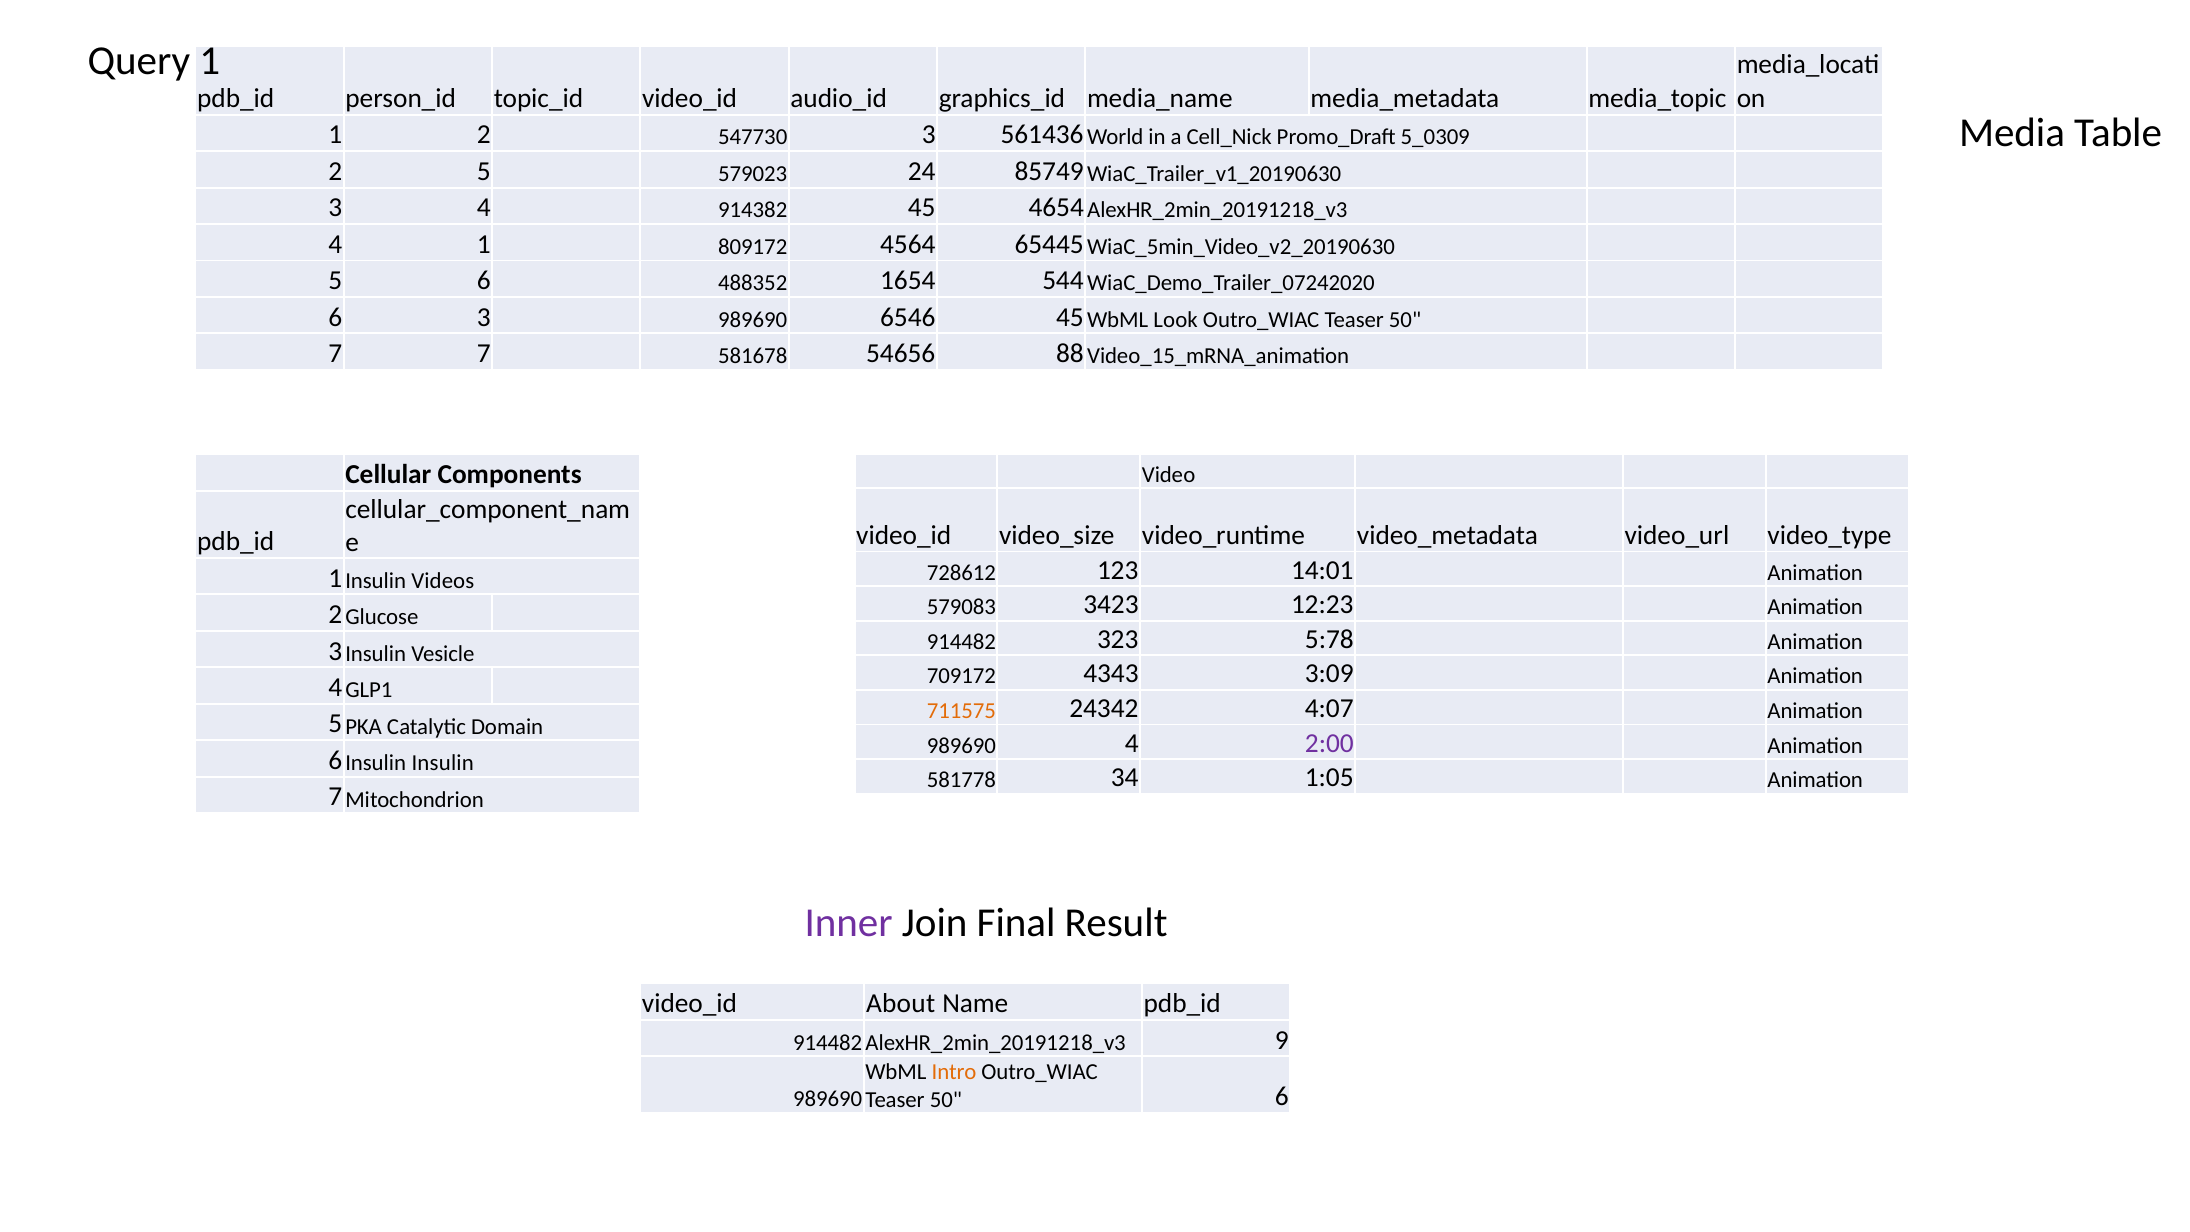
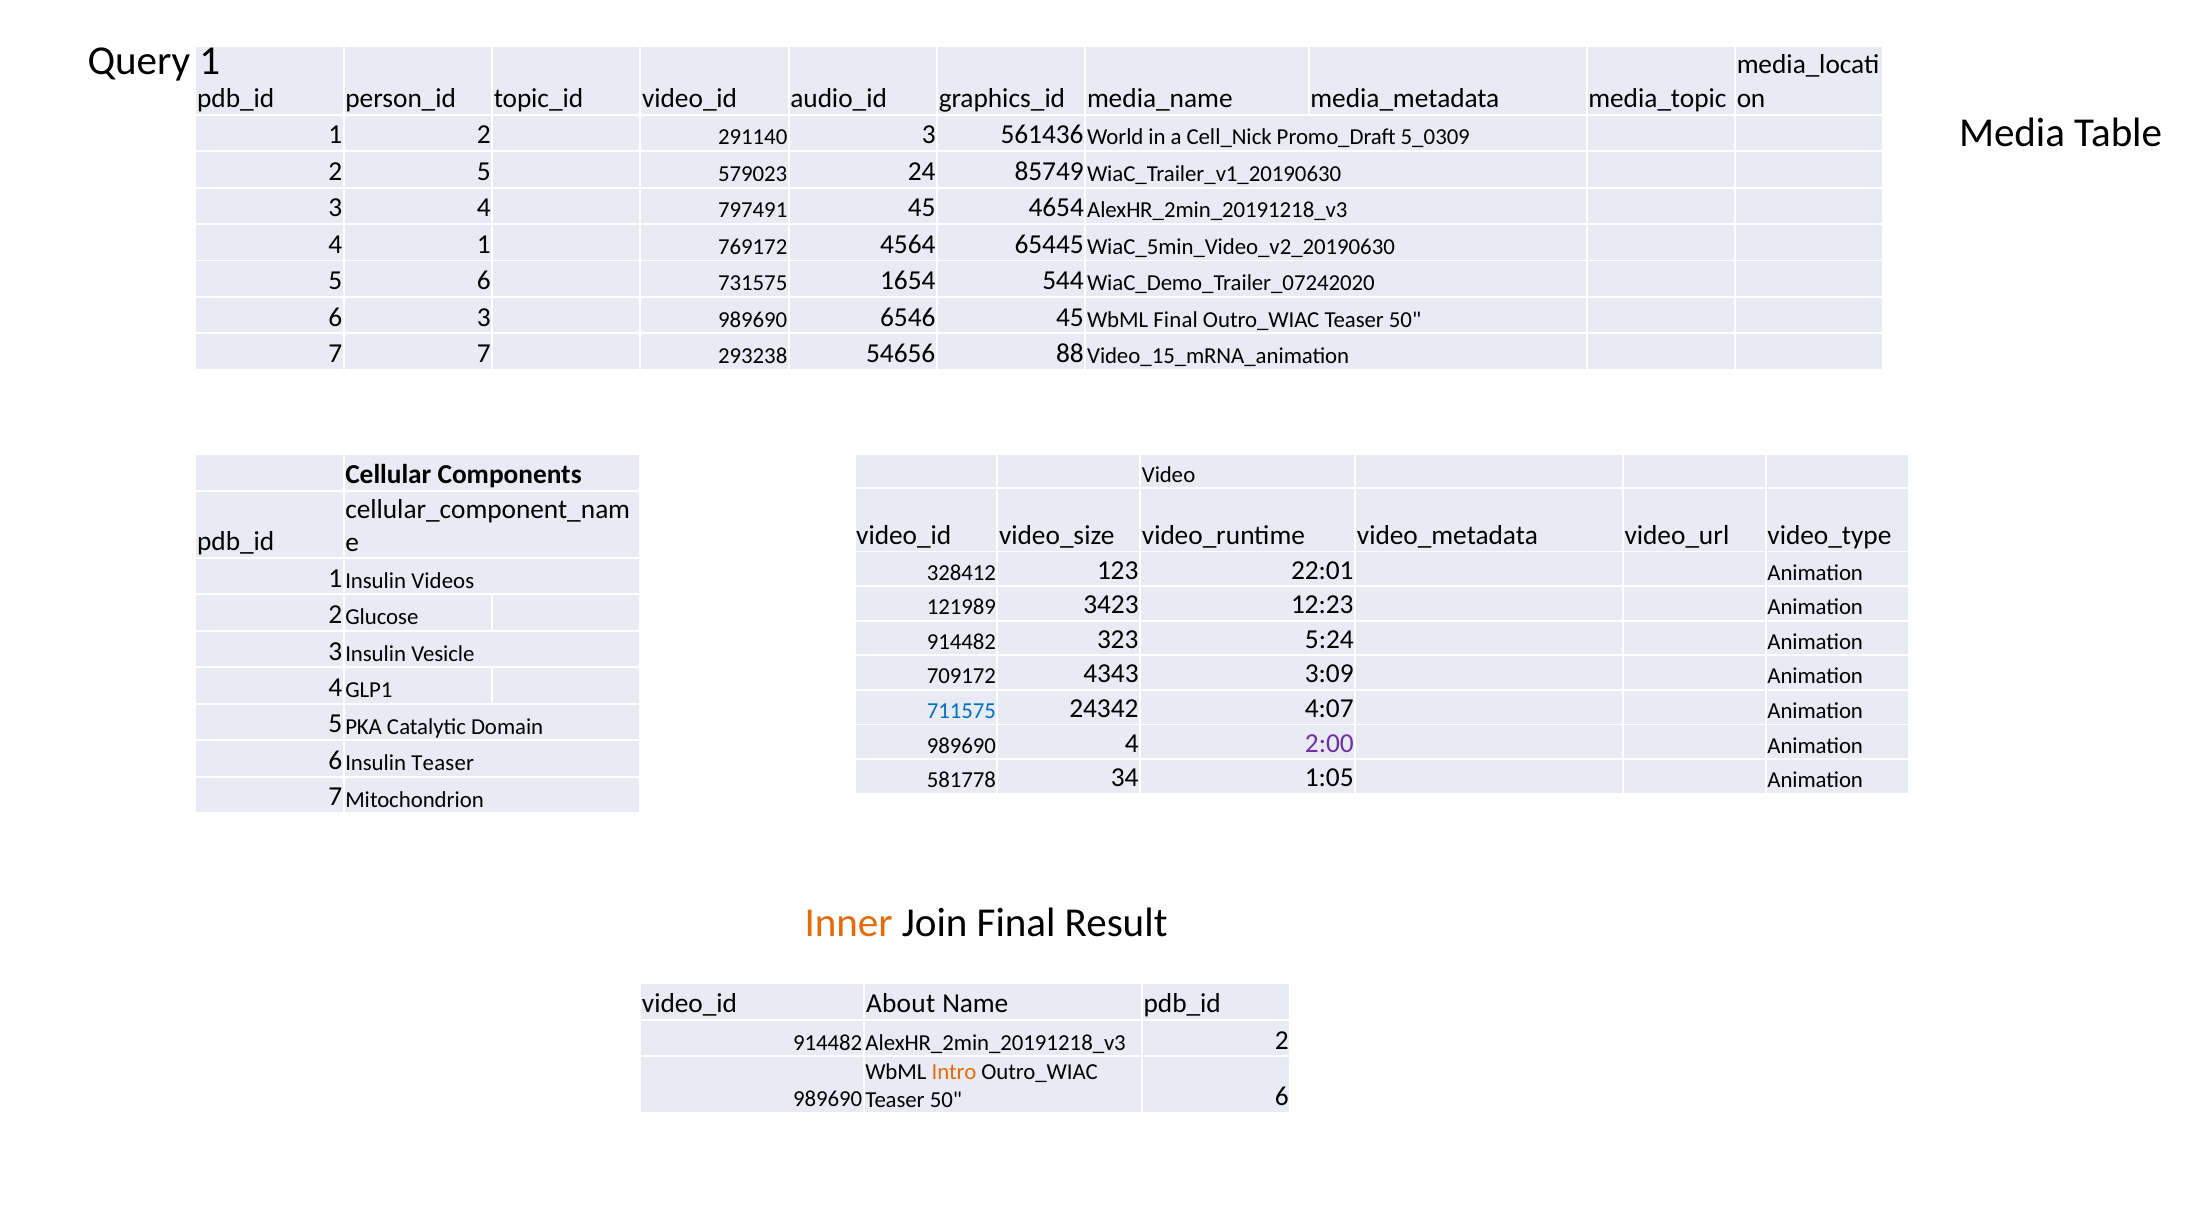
547730: 547730 -> 291140
914382: 914382 -> 797491
809172: 809172 -> 769172
488352: 488352 -> 731575
WbML Look: Look -> Final
581678: 581678 -> 293238
728612: 728612 -> 328412
14:01: 14:01 -> 22:01
579083: 579083 -> 121989
5:78: 5:78 -> 5:24
711575 colour: orange -> blue
Insulin Insulin: Insulin -> Teaser
Inner colour: purple -> orange
9 at (1282, 1040): 9 -> 2
